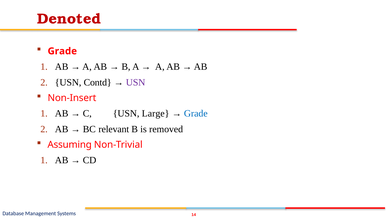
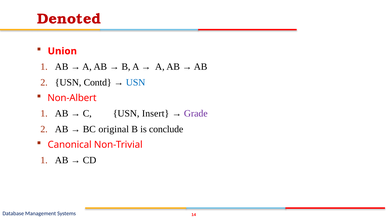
Grade at (62, 51): Grade -> Union
USN at (136, 83) colour: purple -> blue
Non-Insert: Non-Insert -> Non-Albert
Large: Large -> Insert
Grade at (196, 114) colour: blue -> purple
relevant: relevant -> original
removed: removed -> conclude
Assuming: Assuming -> Canonical
